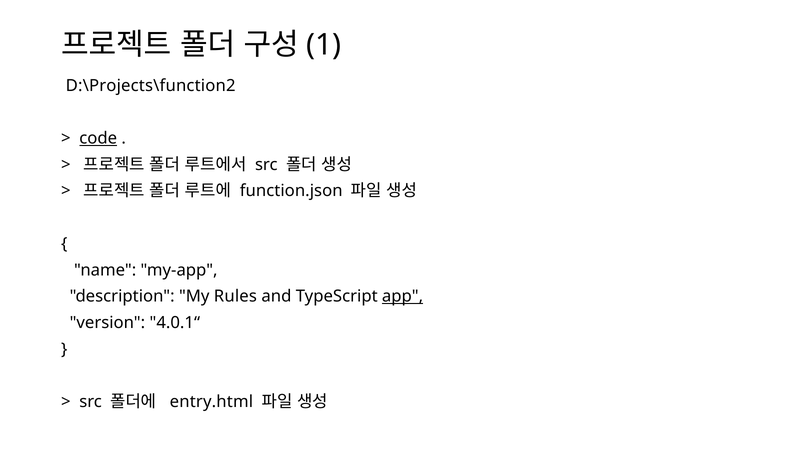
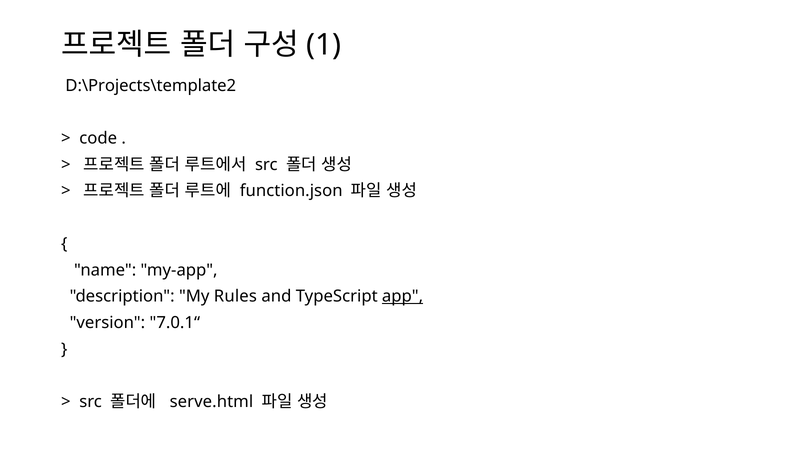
D:\Projects\function2: D:\Projects\function2 -> D:\Projects\template2
code underline: present -> none
4.0.1“: 4.0.1“ -> 7.0.1“
entry.html: entry.html -> serve.html
